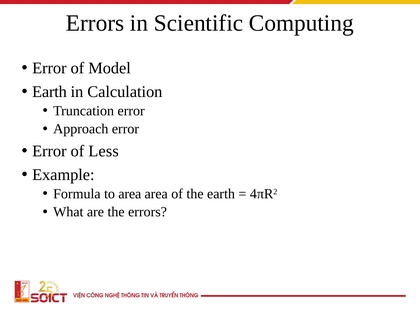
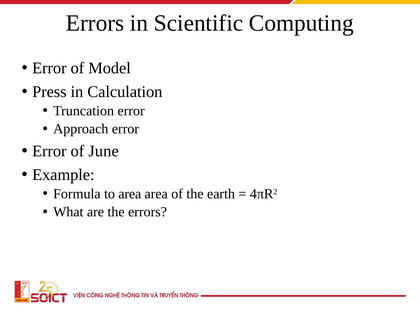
Earth at (49, 92): Earth -> Press
Less: Less -> June
